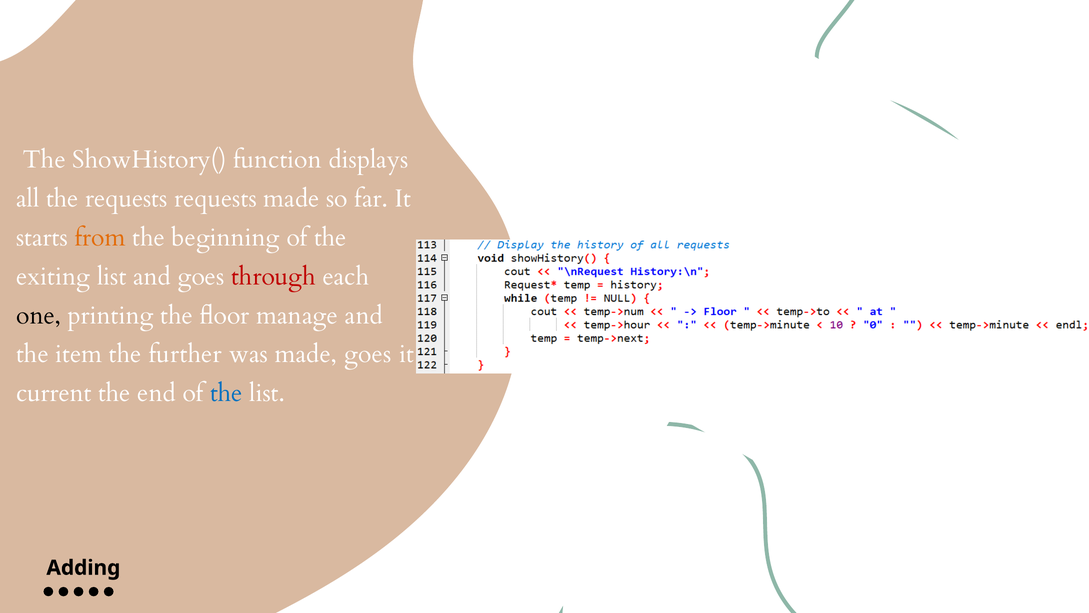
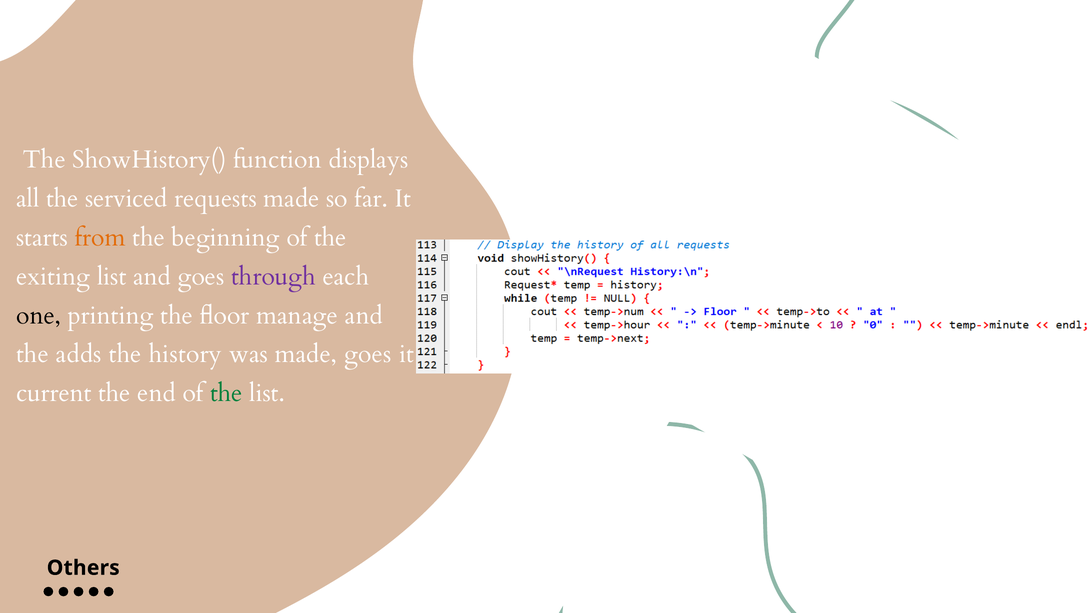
the requests: requests -> serviced
through colour: red -> purple
item: item -> adds
further: further -> history
the at (226, 393) colour: blue -> green
Adding: Adding -> Others
